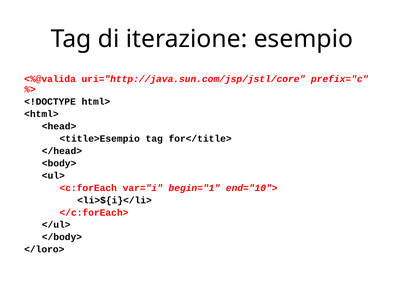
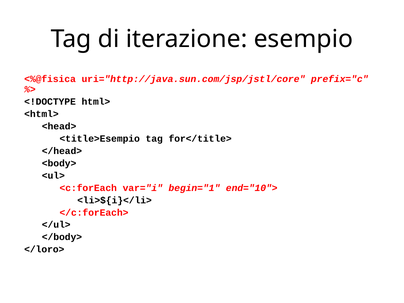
<%@valida: <%@valida -> <%@fisica
